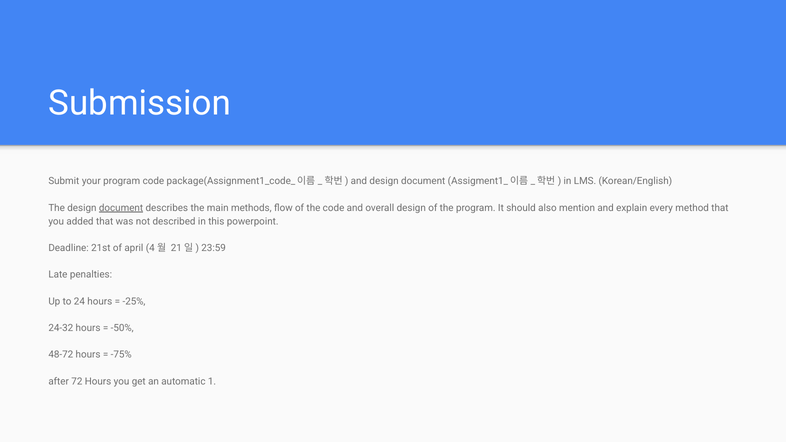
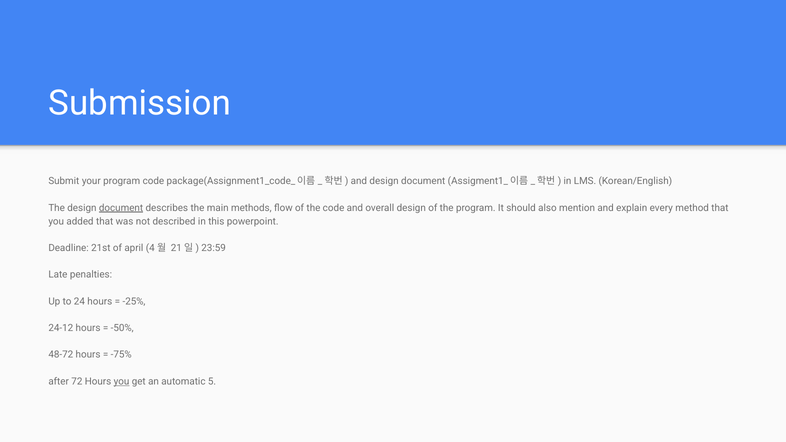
24-32: 24-32 -> 24-12
you at (122, 381) underline: none -> present
1: 1 -> 5
